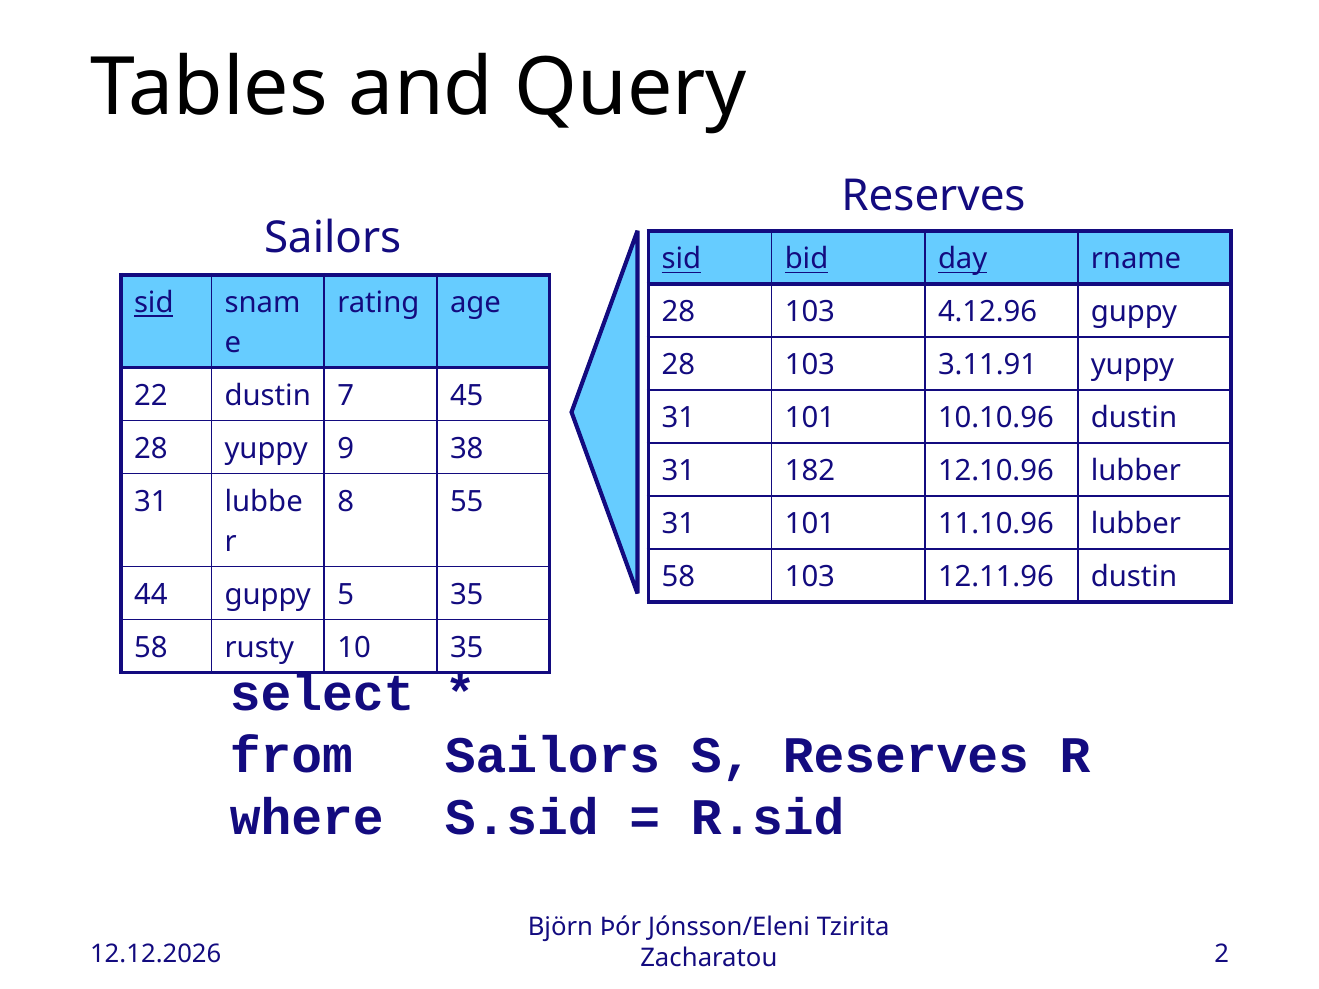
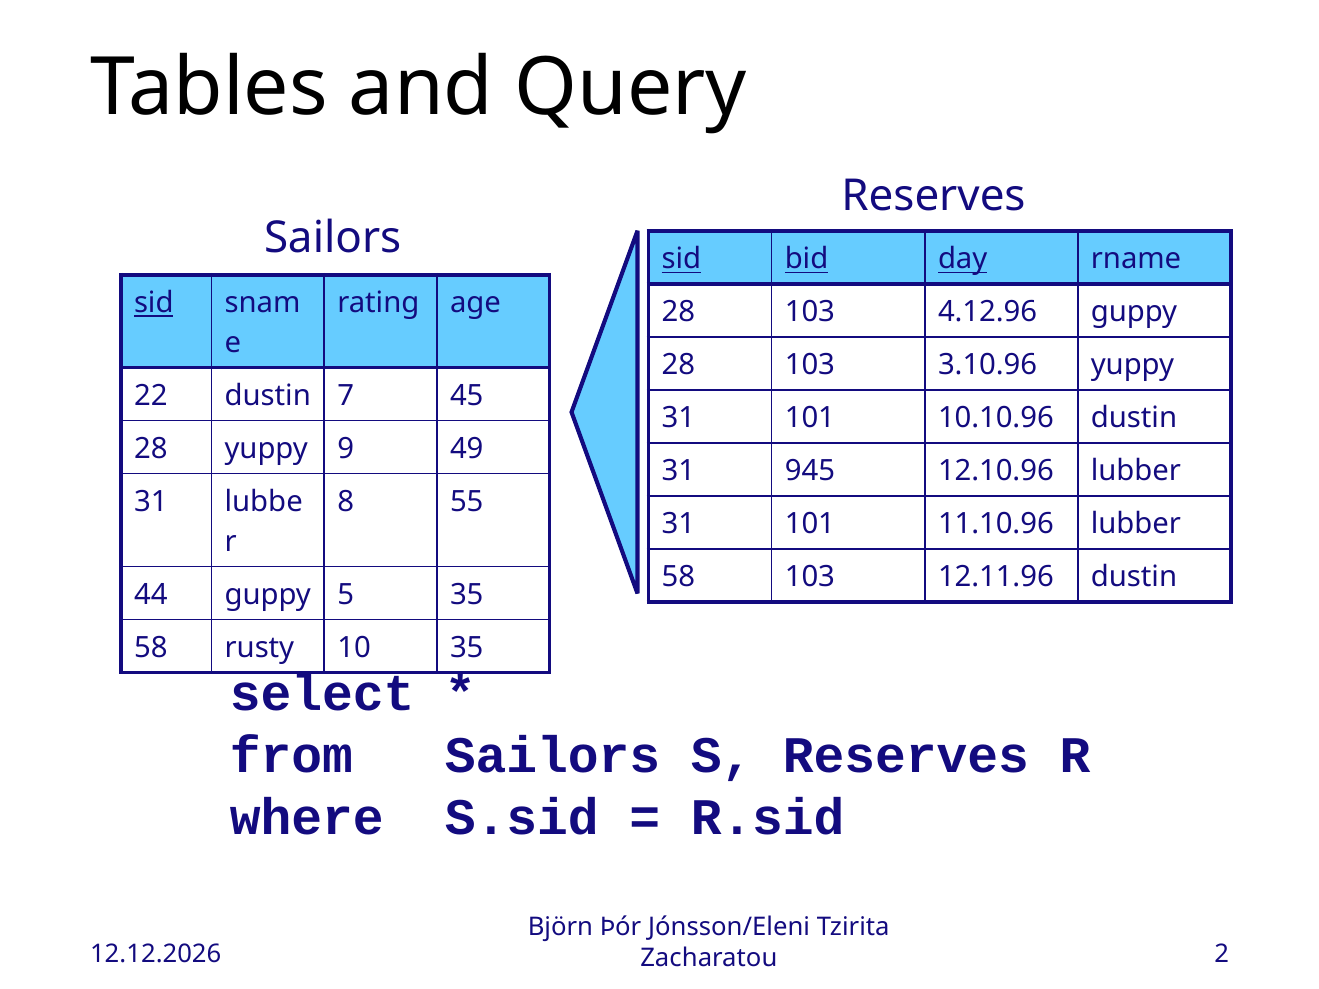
3.11.91: 3.11.91 -> 3.10.96
38: 38 -> 49
182: 182 -> 945
